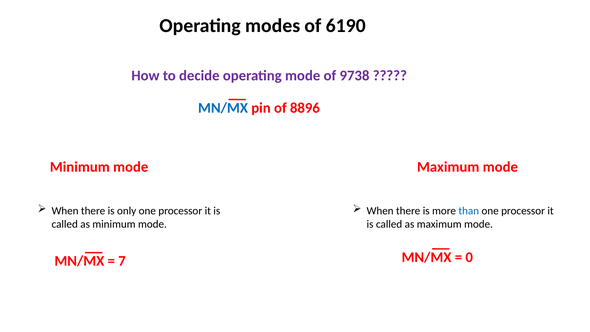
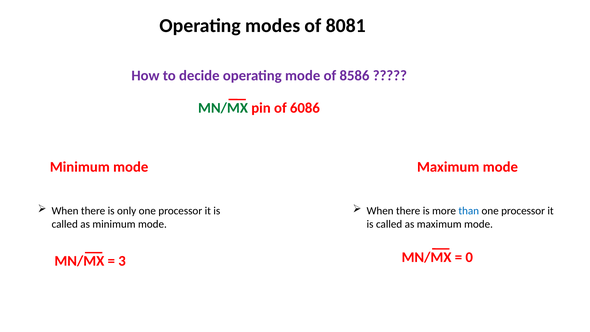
6190: 6190 -> 8081
9738: 9738 -> 8586
MN/MX at (223, 108) colour: blue -> green
8896: 8896 -> 6086
7: 7 -> 3
